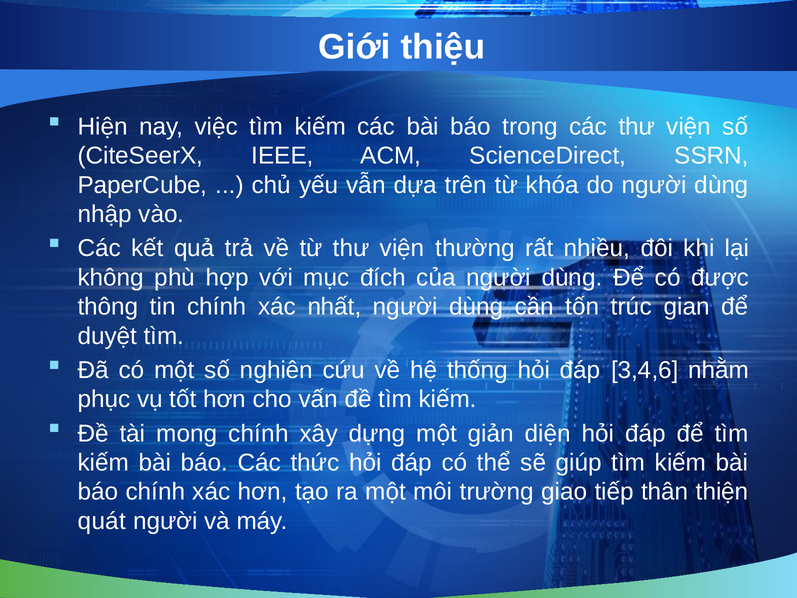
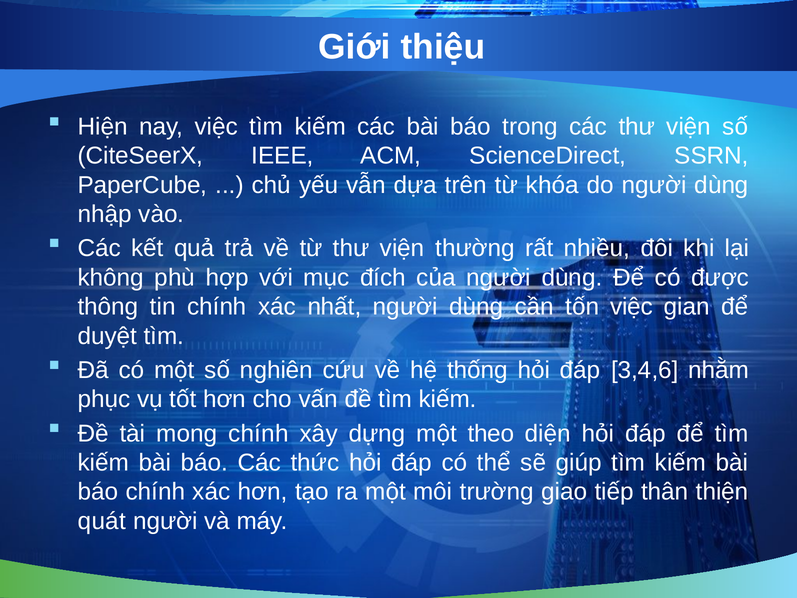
tốn trúc: trúc -> việc
giản: giản -> theo
